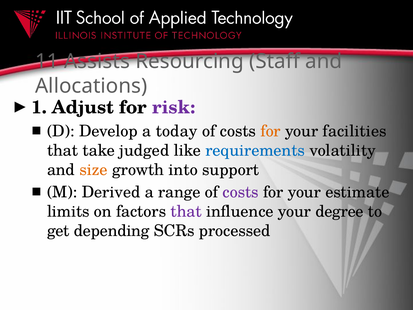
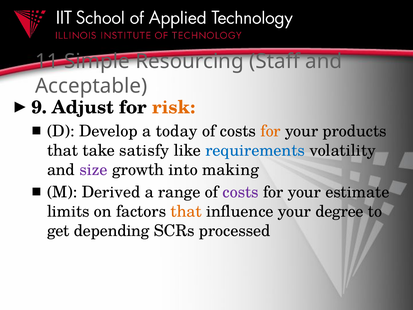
Assists: Assists -> Simple
Allocations: Allocations -> Acceptable
1: 1 -> 9
risk colour: purple -> orange
facilities: facilities -> products
judged: judged -> satisfy
size colour: orange -> purple
support: support -> making
that at (186, 211) colour: purple -> orange
